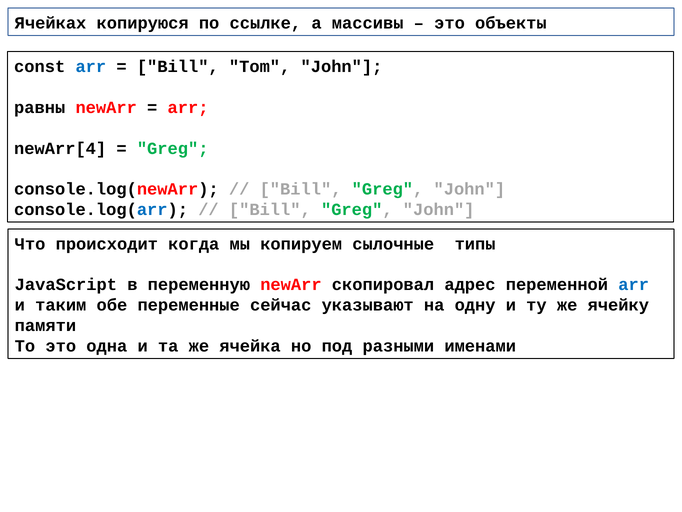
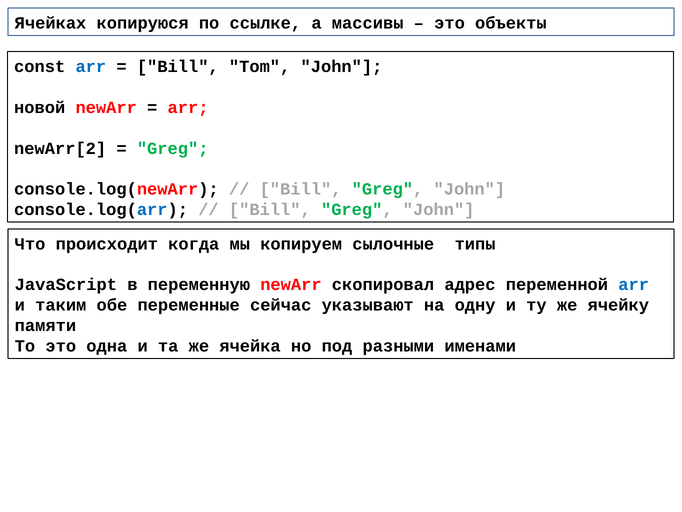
равны: равны -> новой
newArr[4: newArr[4 -> newArr[2
